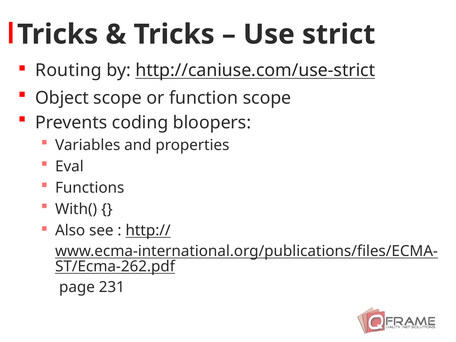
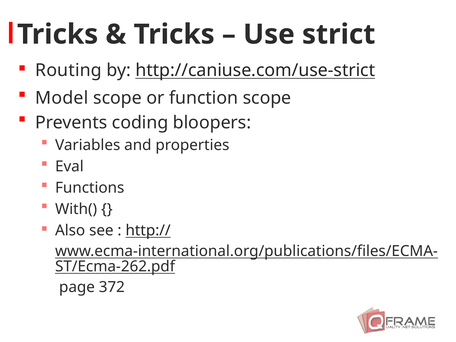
Object: Object -> Model
231: 231 -> 372
